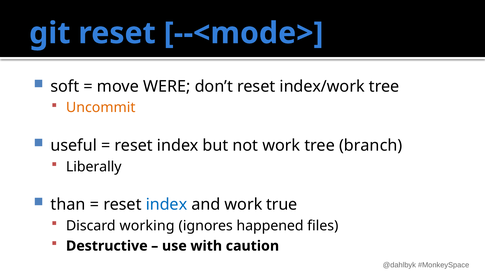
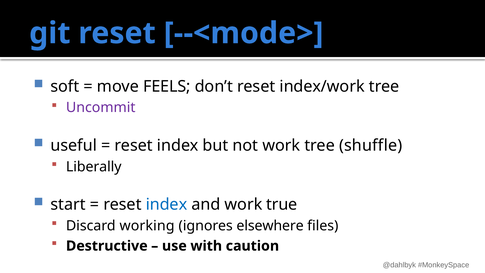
WERE: WERE -> FEELS
Uncommit colour: orange -> purple
branch: branch -> shuffle
than: than -> start
happened: happened -> elsewhere
